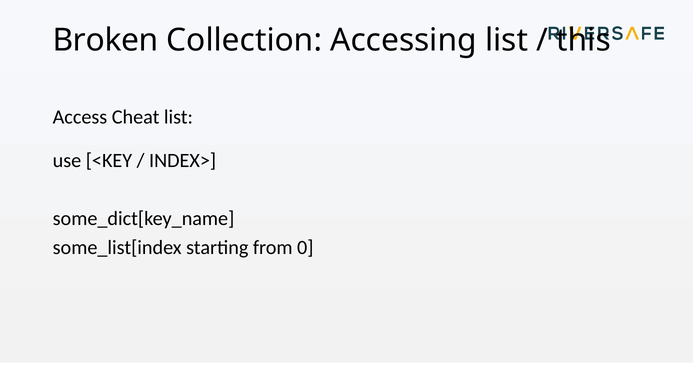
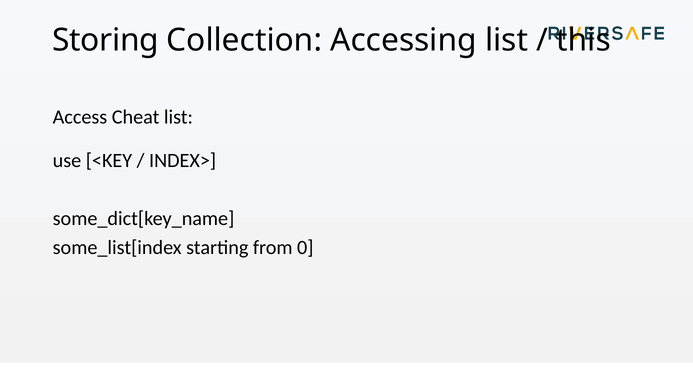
Broken: Broken -> Storing
